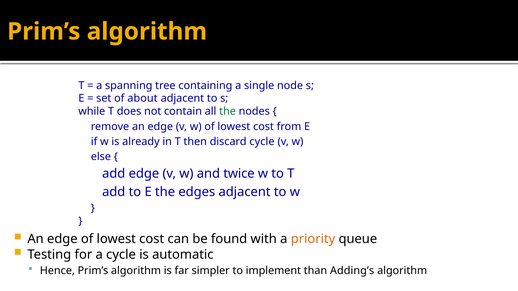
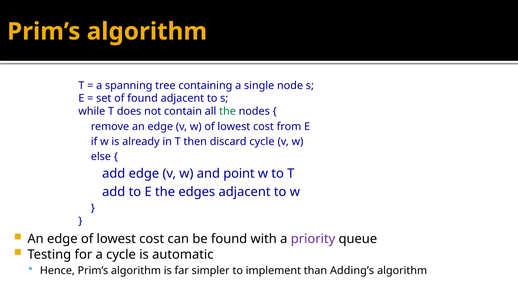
of about: about -> found
twice: twice -> point
priority colour: orange -> purple
